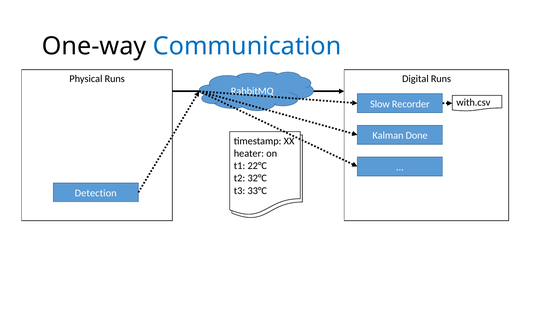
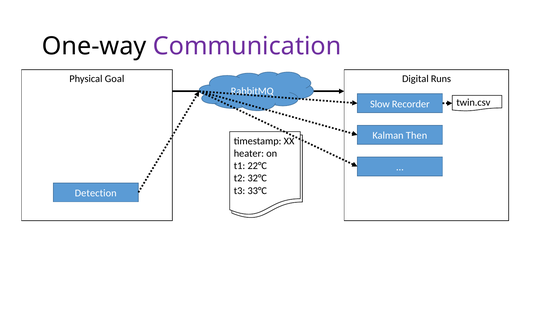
Communication colour: blue -> purple
Physical Runs: Runs -> Goal
with.csv: with.csv -> twin.csv
Done: Done -> Then
